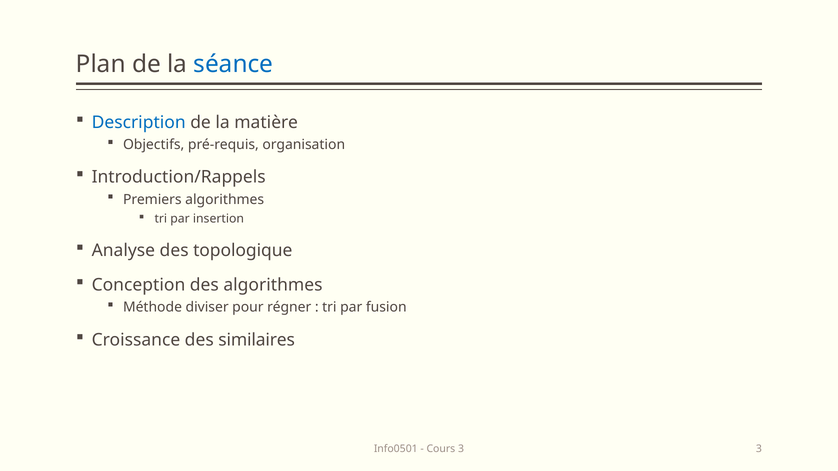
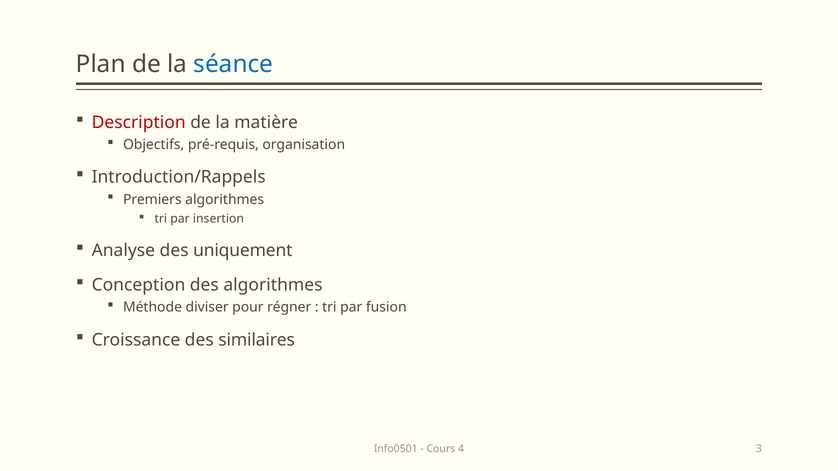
Description colour: blue -> red
topologique: topologique -> uniquement
Cours 3: 3 -> 4
